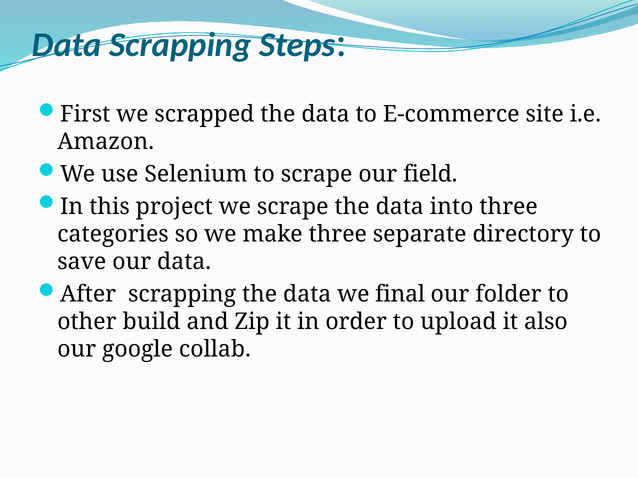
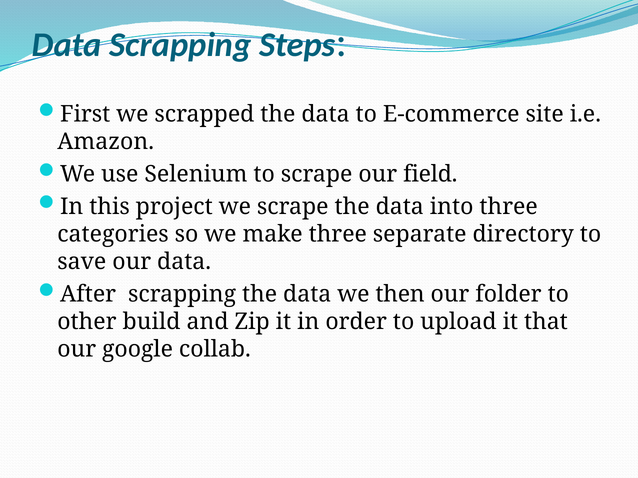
final: final -> then
also: also -> that
